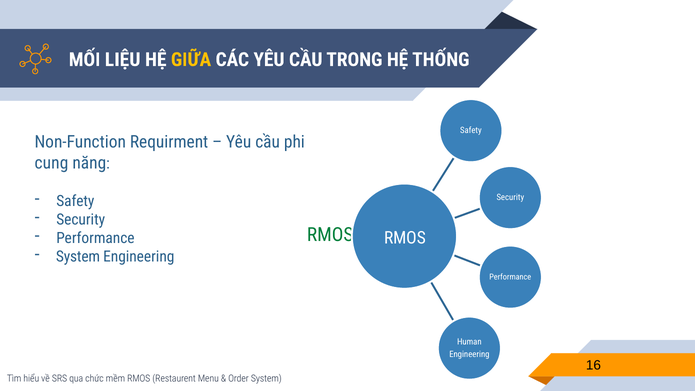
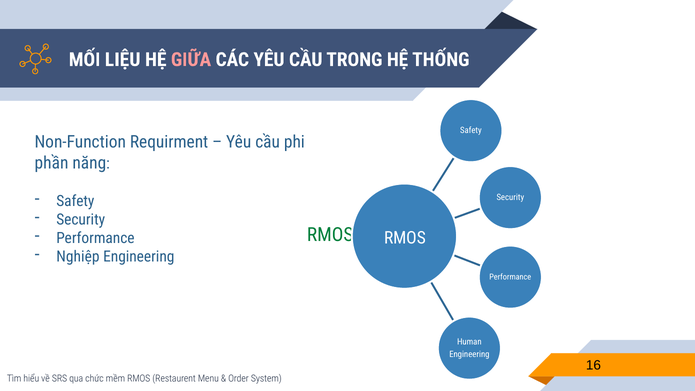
GIỮA colour: yellow -> pink
cung: cung -> phần
System at (78, 257): System -> Nghiệp
